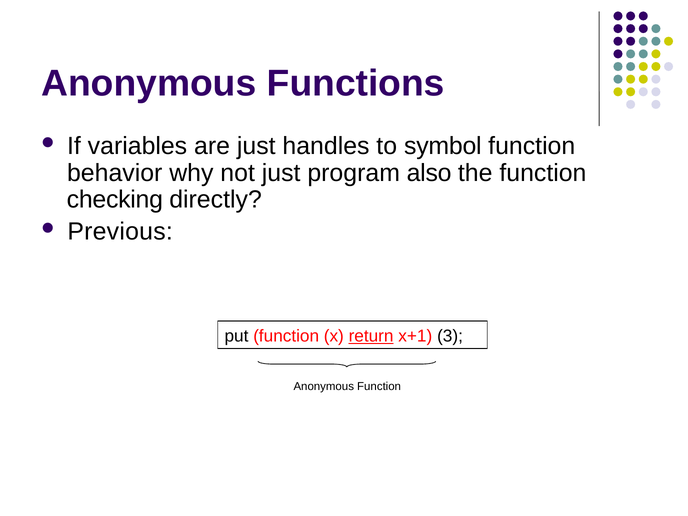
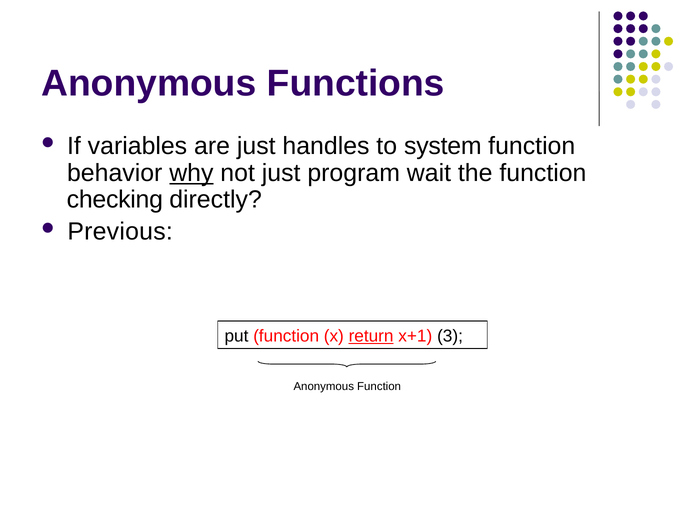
symbol: symbol -> system
why underline: none -> present
also: also -> wait
